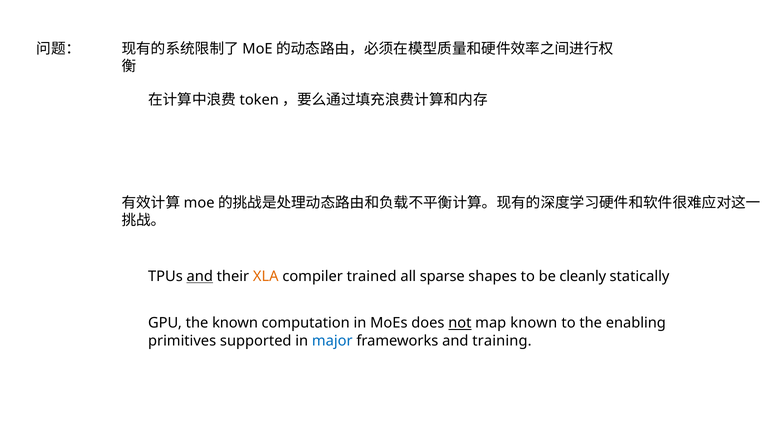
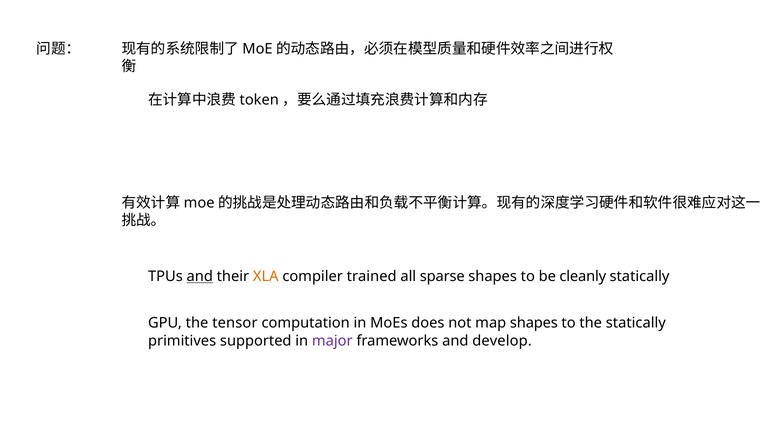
the known: known -> tensor
not underline: present -> none
map known: known -> shapes
the enabling: enabling -> statically
major colour: blue -> purple
training: training -> develop
